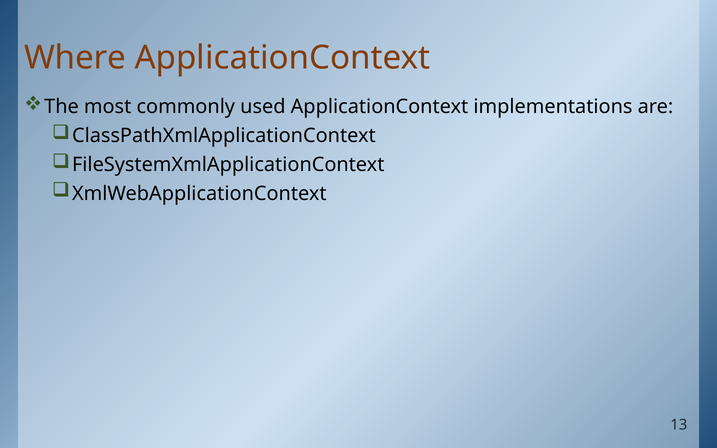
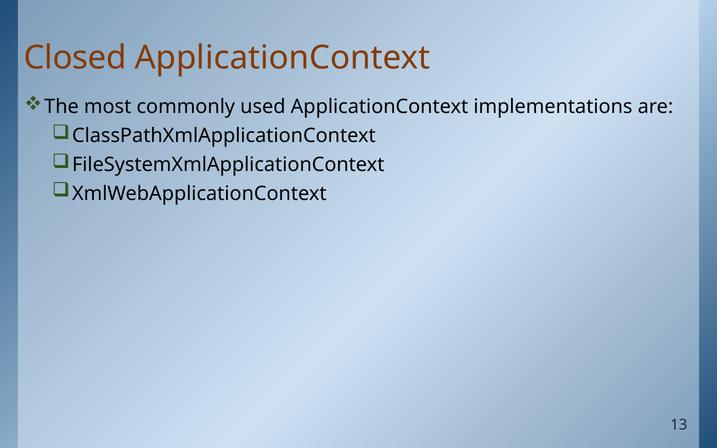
Where: Where -> Closed
